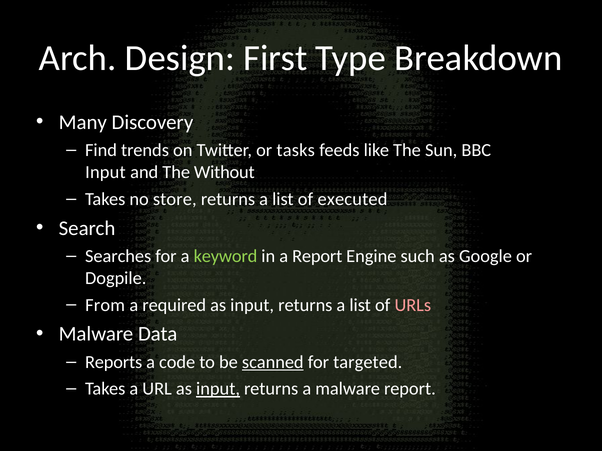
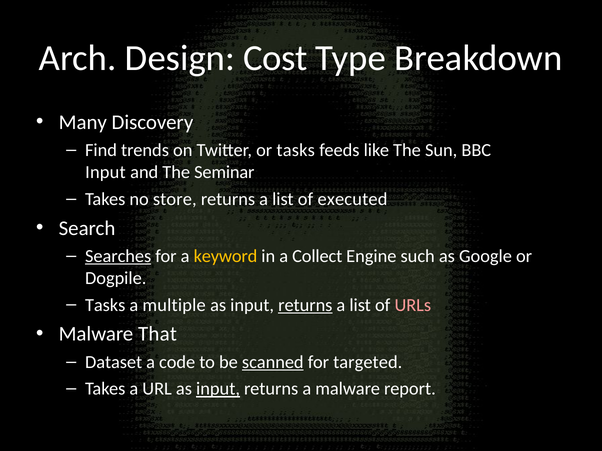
First: First -> Cost
Without: Without -> Seminar
Searches underline: none -> present
keyword colour: light green -> yellow
a Report: Report -> Collect
From at (105, 305): From -> Tasks
required: required -> multiple
returns at (305, 305) underline: none -> present
Data: Data -> That
Reports: Reports -> Dataset
